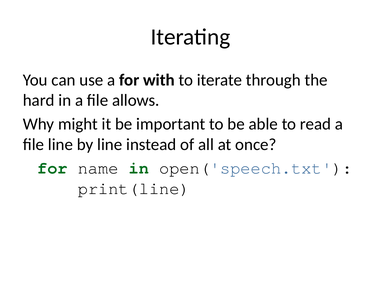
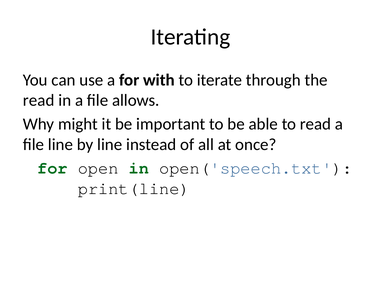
hard at (39, 100): hard -> read
name: name -> open
